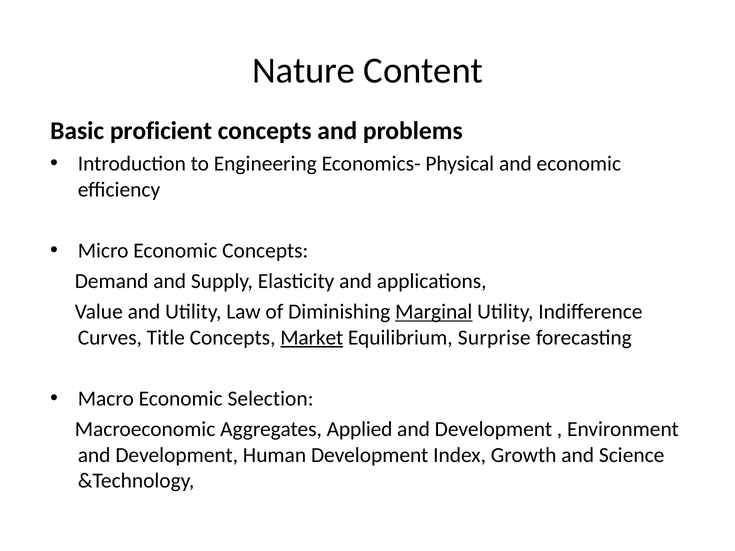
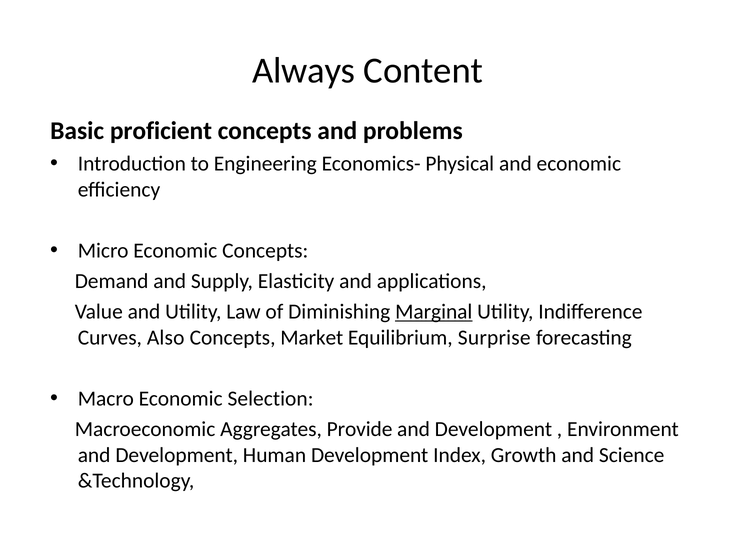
Nature: Nature -> Always
Title: Title -> Also
Market underline: present -> none
Applied: Applied -> Provide
